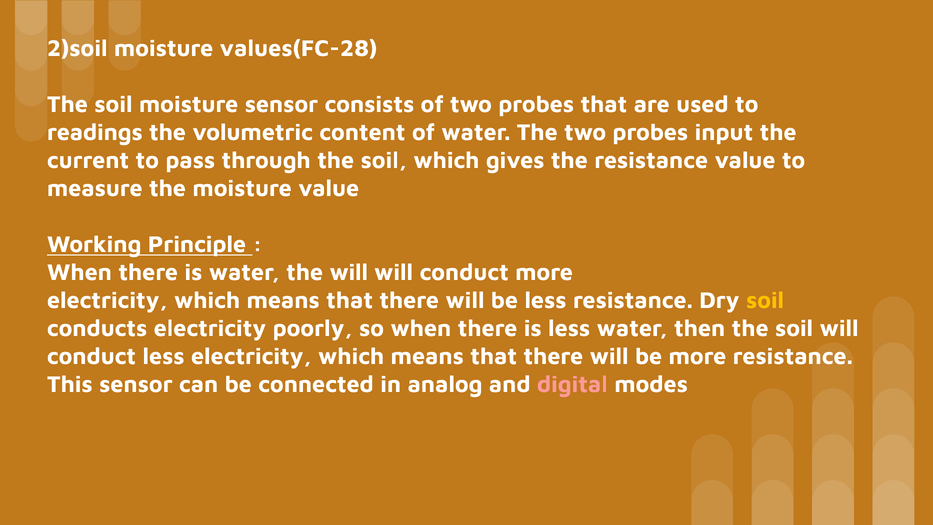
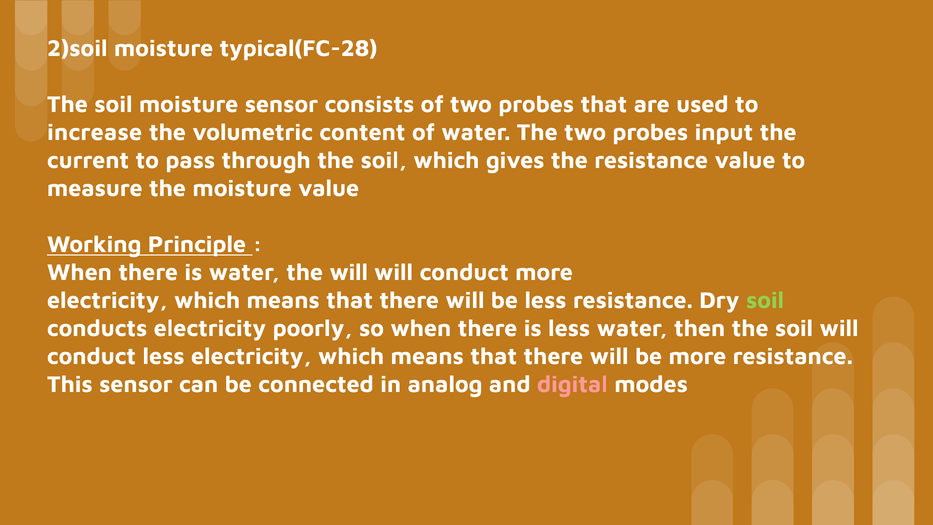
values(FC-28: values(FC-28 -> typical(FC-28
readings: readings -> increase
soil at (765, 300) colour: yellow -> light green
